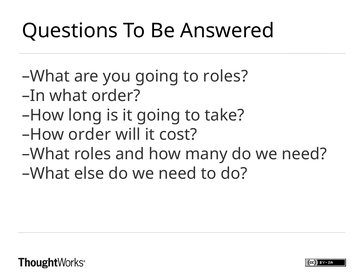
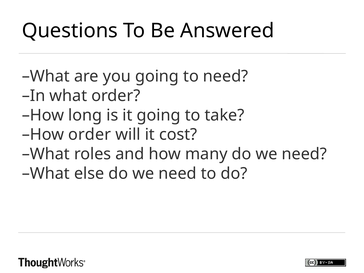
to roles: roles -> need
